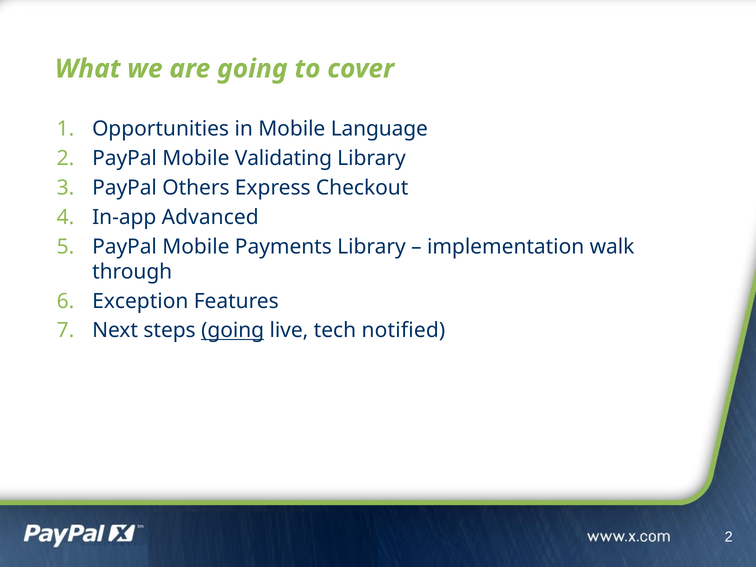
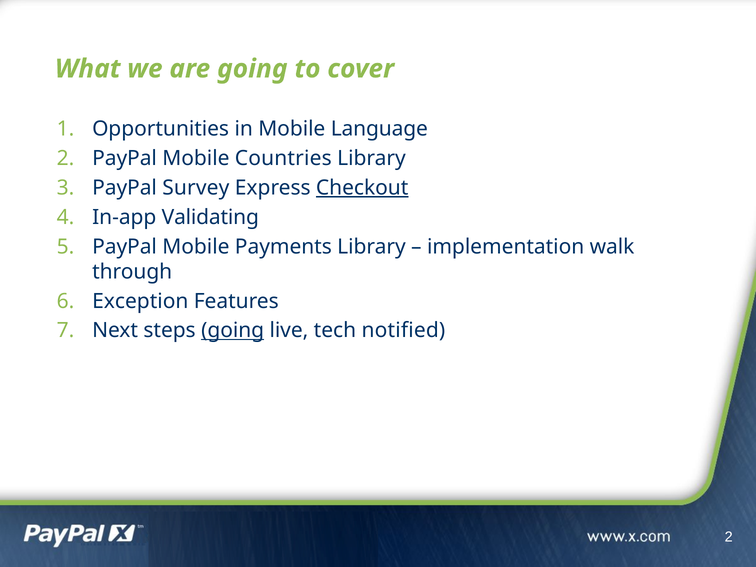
Validating: Validating -> Countries
Others: Others -> Survey
Checkout underline: none -> present
Advanced: Advanced -> Validating
